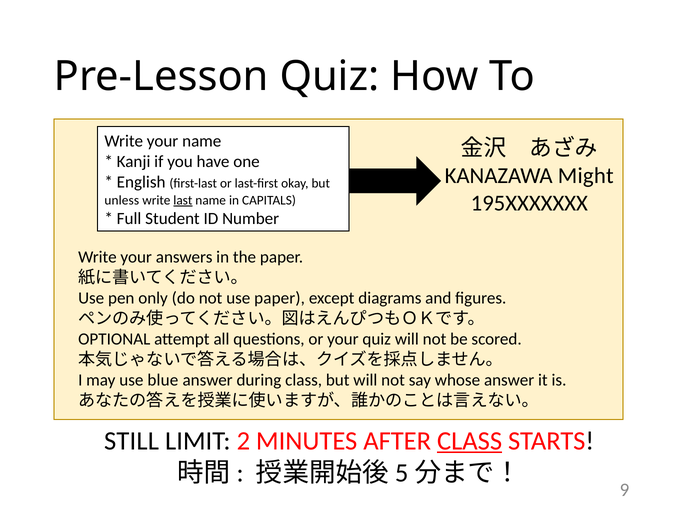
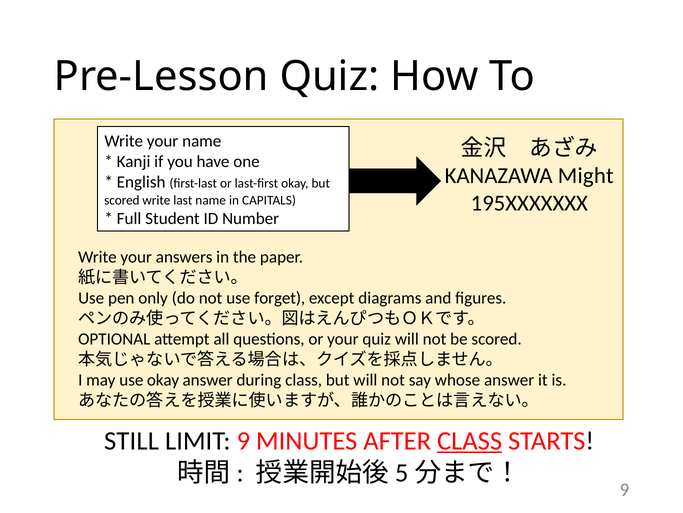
unless at (122, 200): unless -> scored
last underline: present -> none
use paper: paper -> forget
use blue: blue -> okay
LIMIT 2: 2 -> 9
